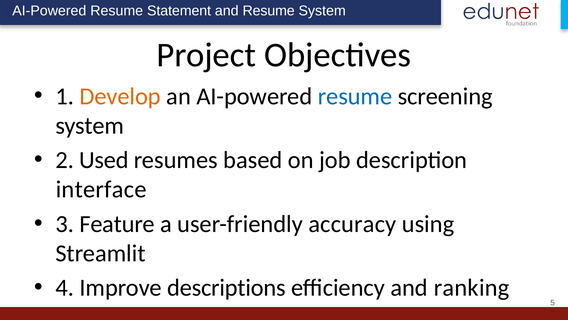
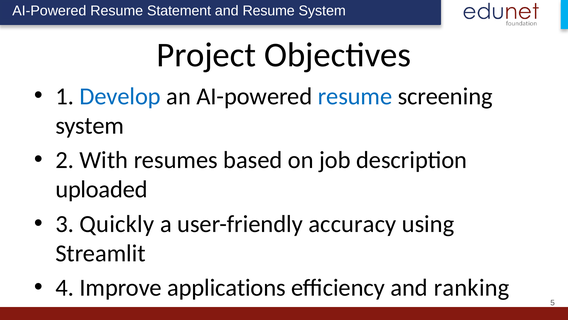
Develop colour: orange -> blue
Used: Used -> With
interface: interface -> uploaded
Feature: Feature -> Quickly
descriptions: descriptions -> applications
